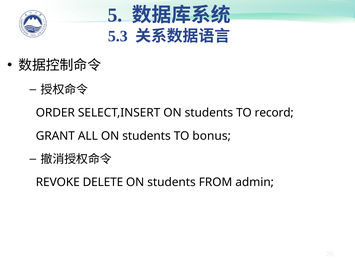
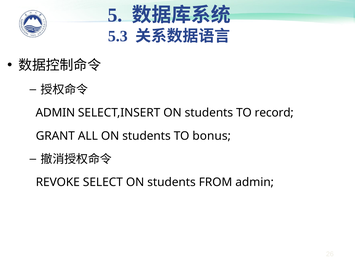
ORDER at (55, 113): ORDER -> ADMIN
DELETE: DELETE -> SELECT
